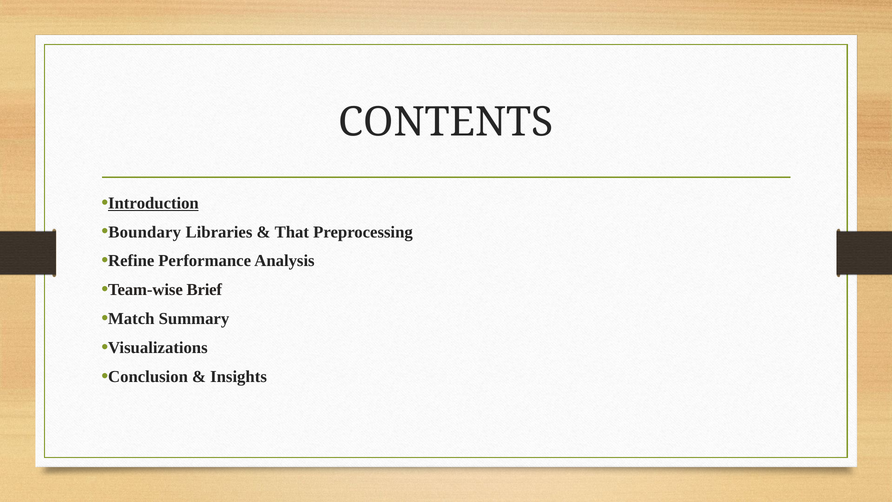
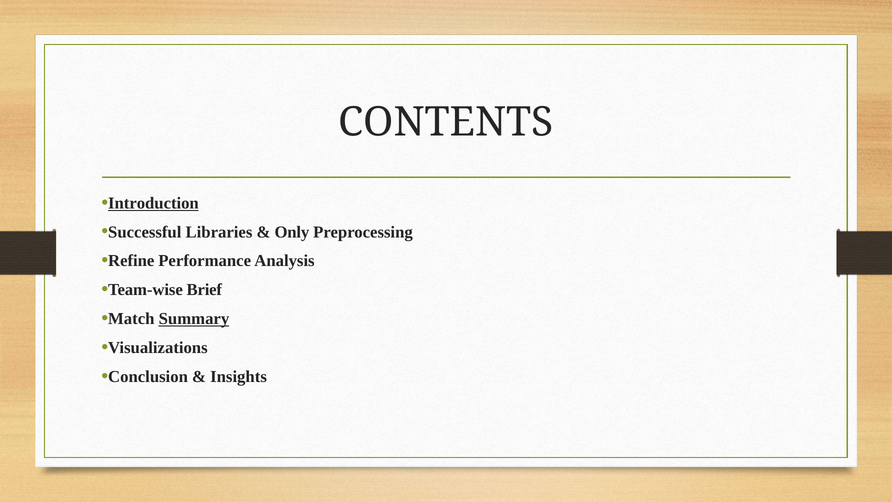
Boundary: Boundary -> Successful
That: That -> Only
Summary underline: none -> present
